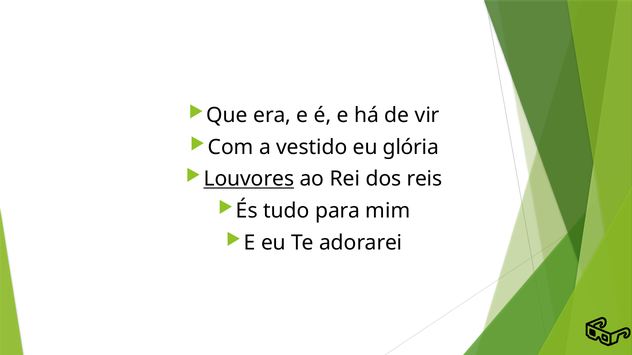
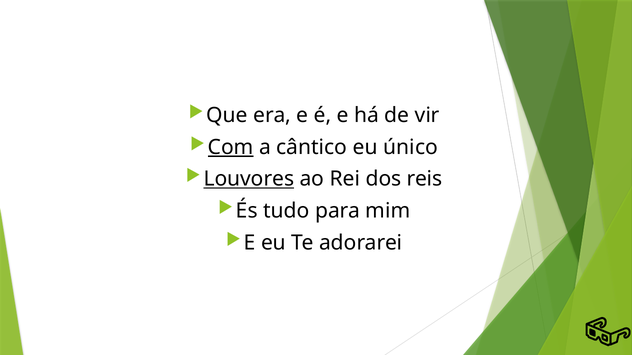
Com underline: none -> present
vestido: vestido -> cântico
glória: glória -> único
